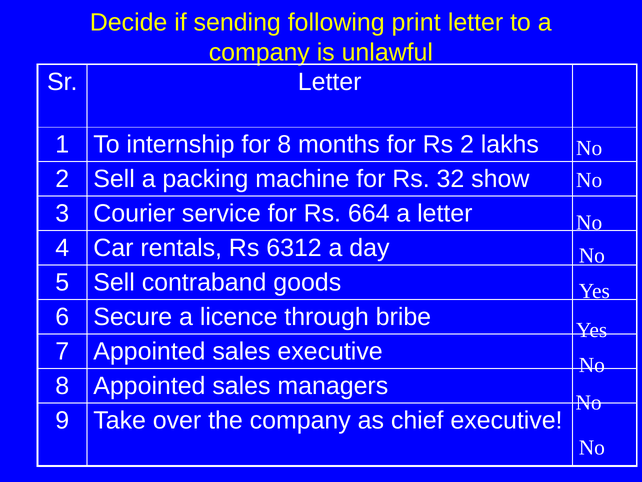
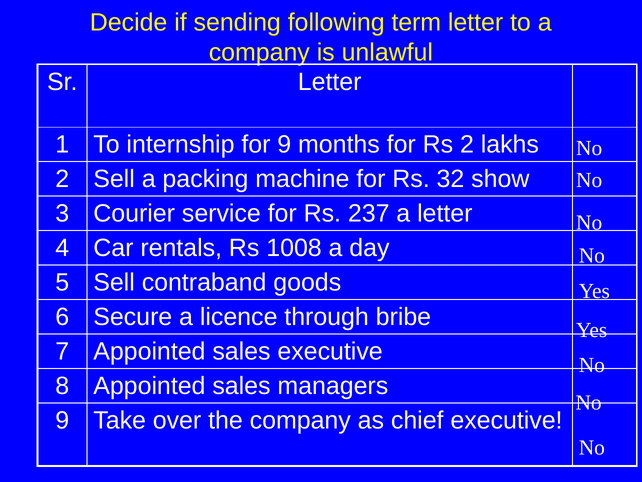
print: print -> term
for 8: 8 -> 9
664: 664 -> 237
6312: 6312 -> 1008
